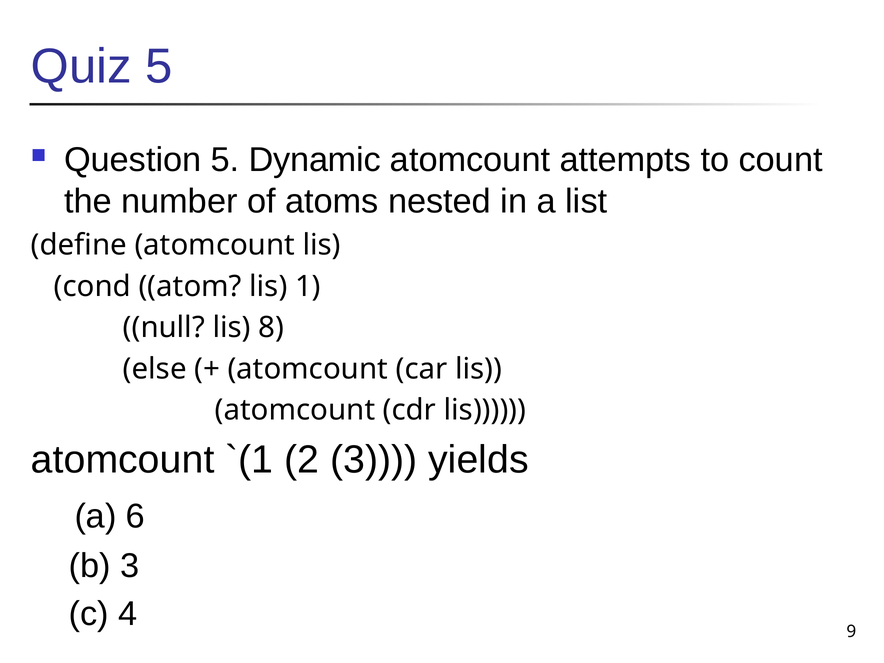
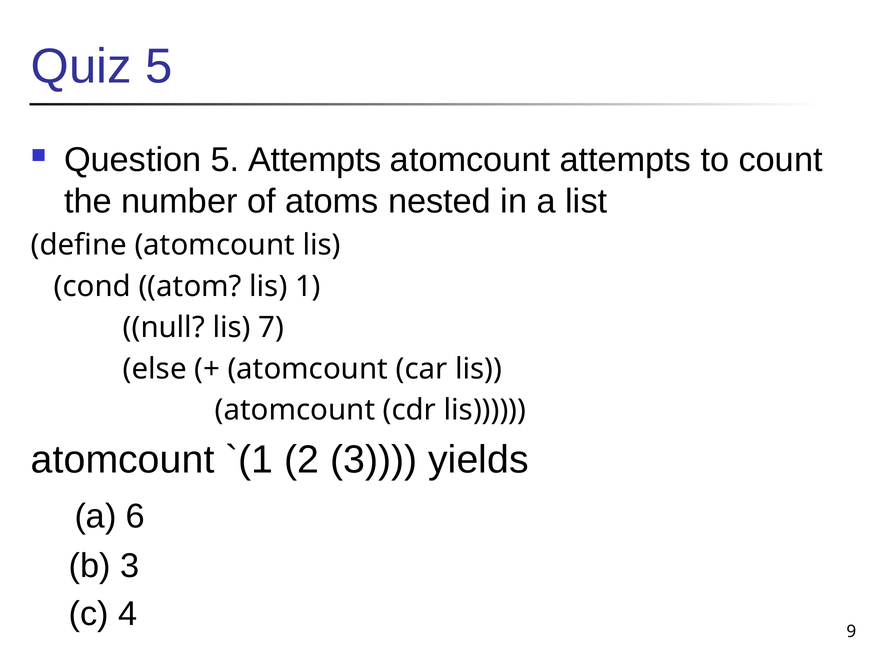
5 Dynamic: Dynamic -> Attempts
8: 8 -> 7
